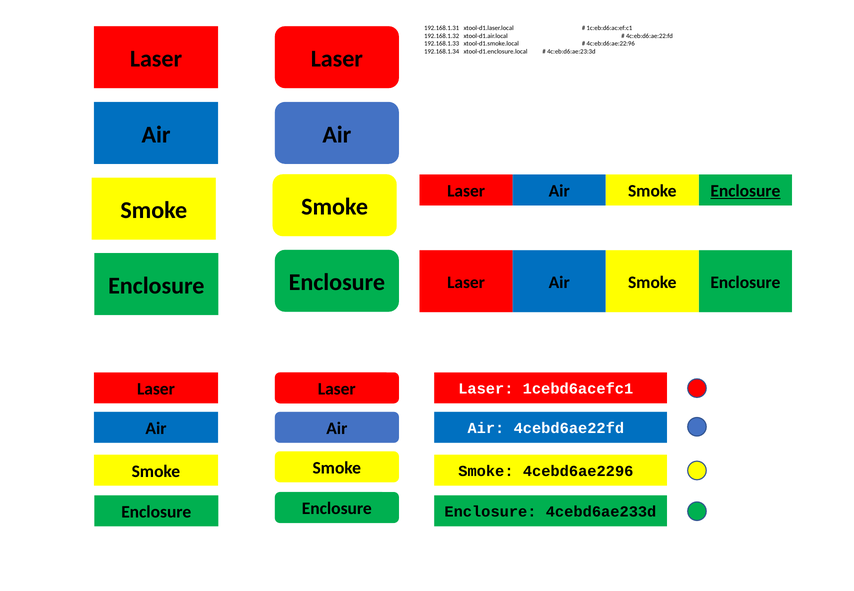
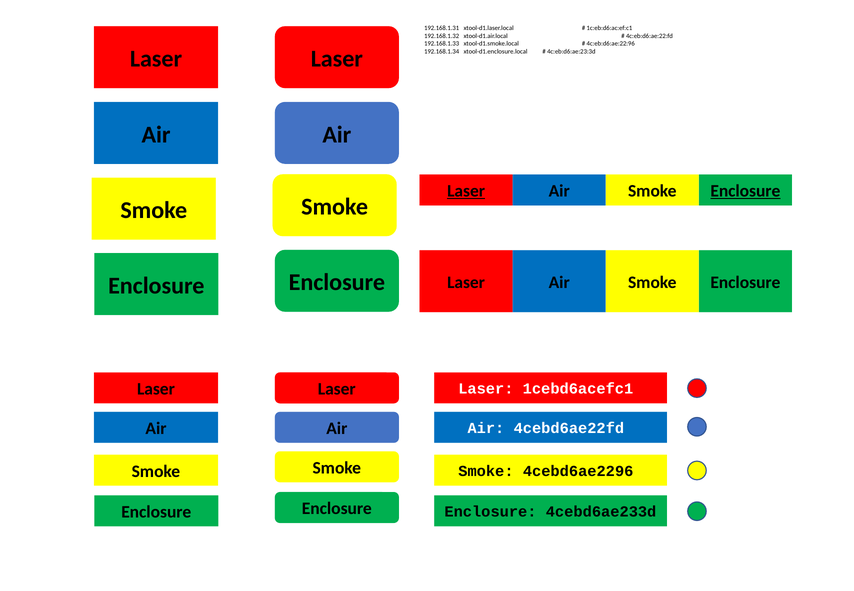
Laser at (466, 191) underline: none -> present
